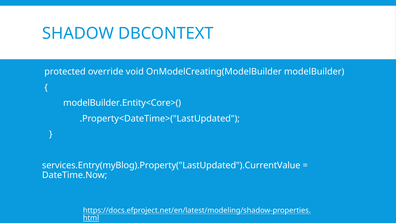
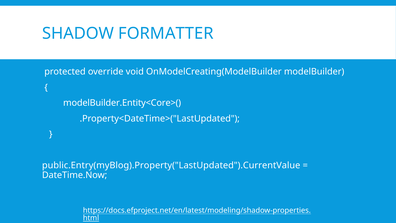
DBCONTEXT: DBCONTEXT -> FORMATTER
services.Entry(myBlog).Property("LastUpdated").CurrentValue: services.Entry(myBlog).Property("LastUpdated").CurrentValue -> public.Entry(myBlog).Property("LastUpdated").CurrentValue
